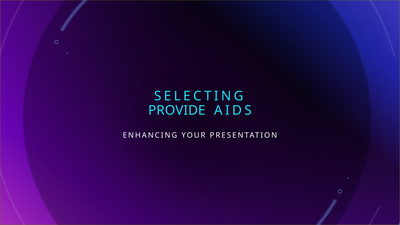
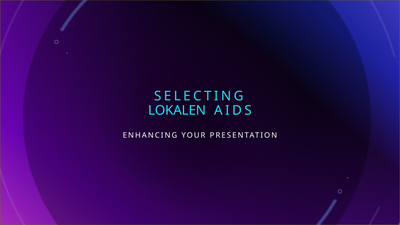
PROVIDE: PROVIDE -> LOKALEN
